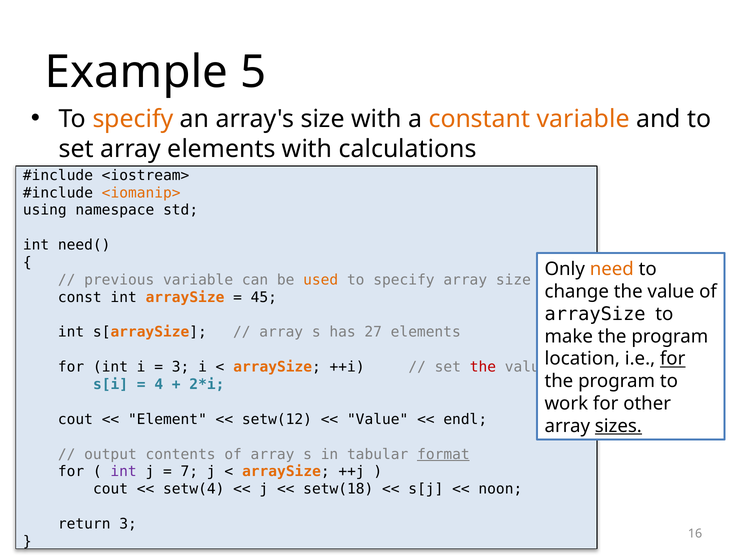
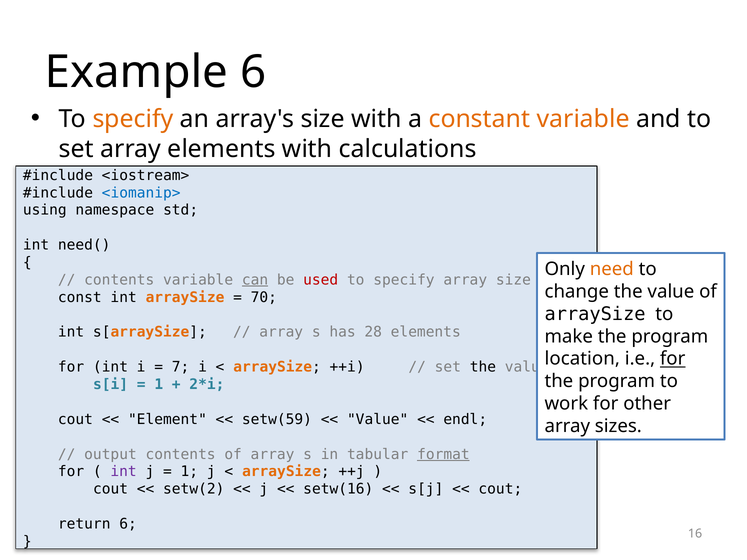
Example 5: 5 -> 6
<iomanip> colour: orange -> blue
previous at (119, 280): previous -> contents
can underline: none -> present
used colour: orange -> red
45: 45 -> 70
27: 27 -> 28
3 at (181, 367): 3 -> 7
the at (483, 367) colour: red -> black
4 at (159, 385): 4 -> 1
setw(12: setw(12 -> setw(59
sizes underline: present -> none
7 at (189, 472): 7 -> 1
setw(4: setw(4 -> setw(2
setw(18: setw(18 -> setw(16
noon at (500, 489): noon -> cout
return 3: 3 -> 6
